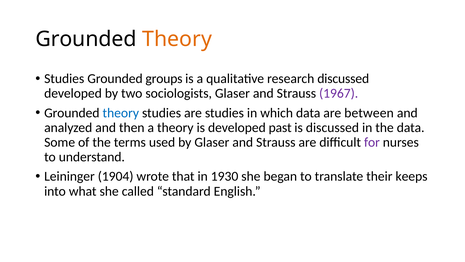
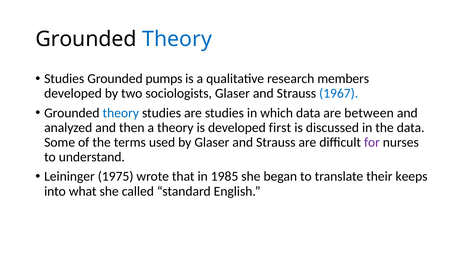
Theory at (177, 39) colour: orange -> blue
groups: groups -> pumps
research discussed: discussed -> members
1967 colour: purple -> blue
past: past -> first
1904: 1904 -> 1975
1930: 1930 -> 1985
